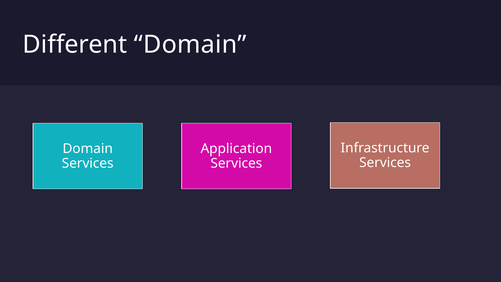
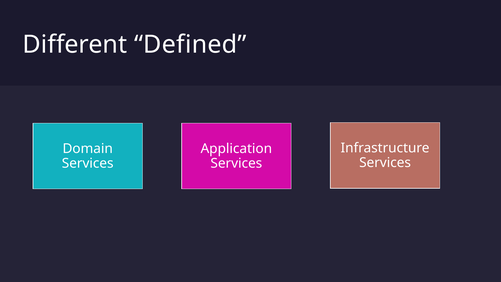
Different Domain: Domain -> Defined
